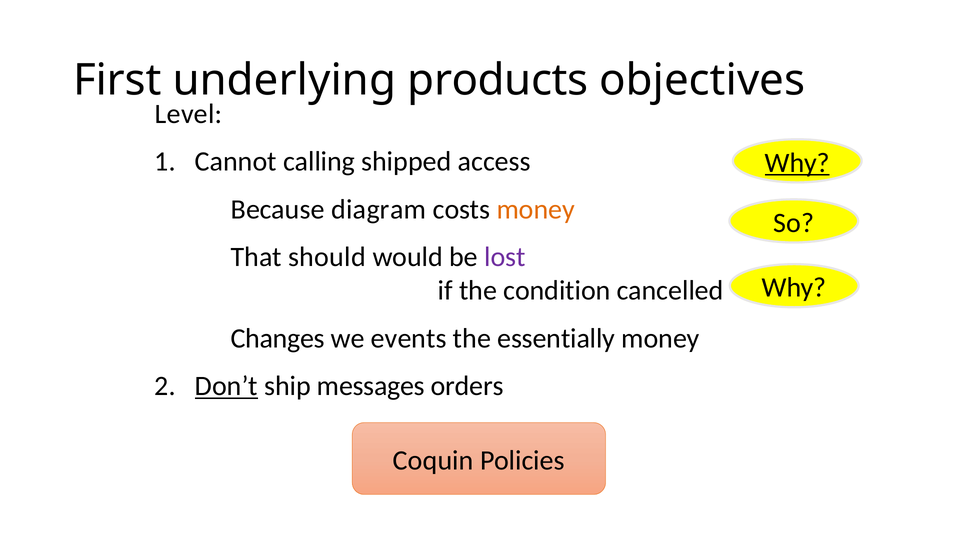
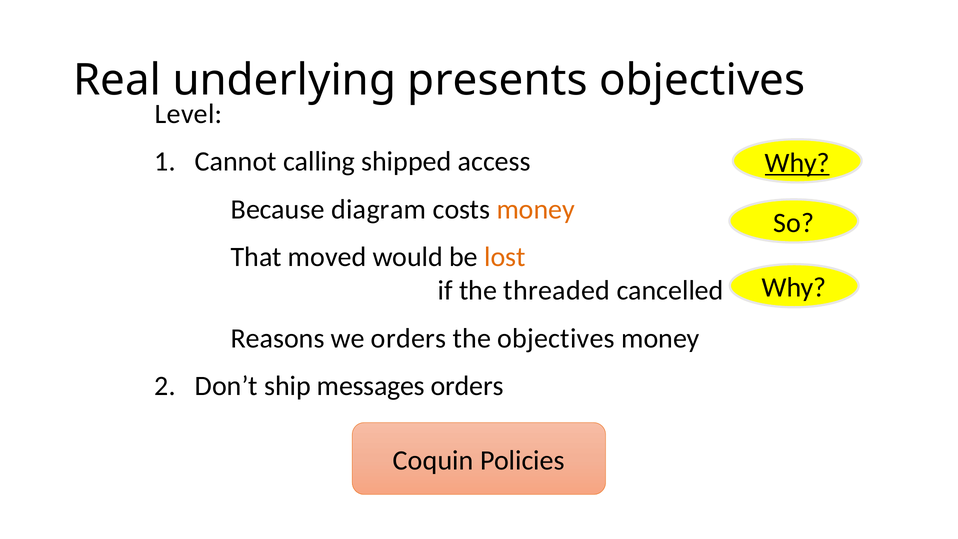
First: First -> Real
products: products -> presents
should: should -> moved
lost colour: purple -> orange
condition: condition -> threaded
Changes: Changes -> Reasons
we events: events -> orders
the essentially: essentially -> objectives
Don’t underline: present -> none
